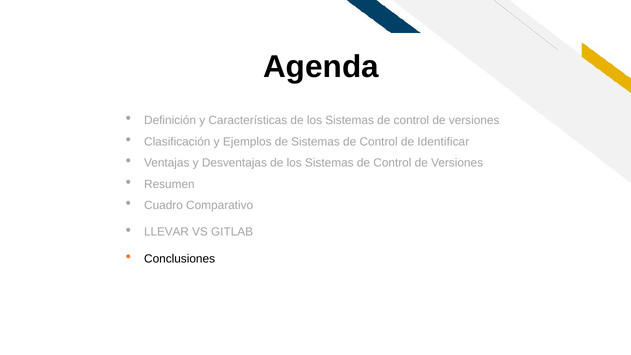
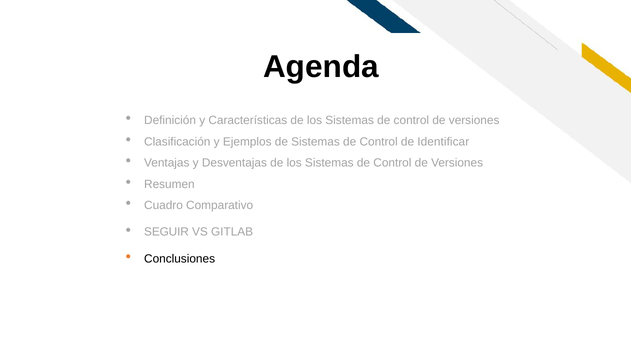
LLEVAR: LLEVAR -> SEGUIR
